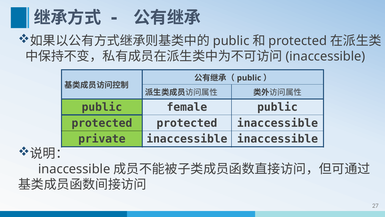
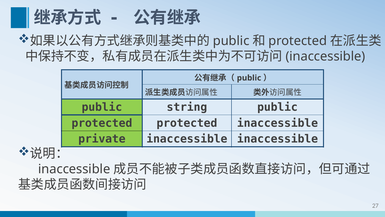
female: female -> string
